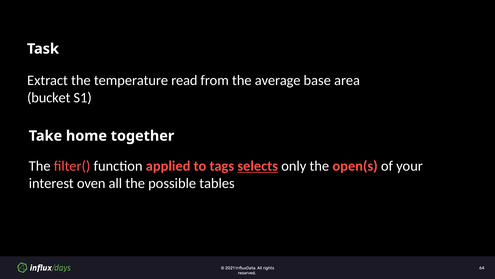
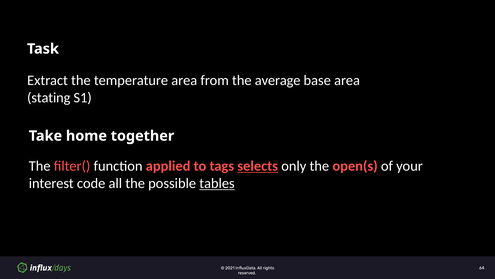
temperature read: read -> area
bucket: bucket -> stating
oven: oven -> code
tables underline: none -> present
